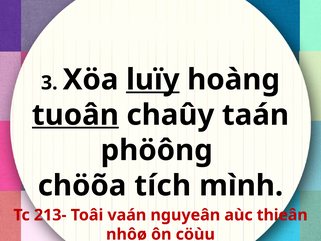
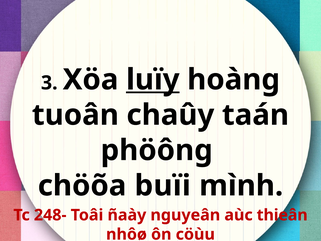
tuoân underline: present -> none
tích: tích -> buïi
213-: 213- -> 248-
vaán: vaán -> ñaày
